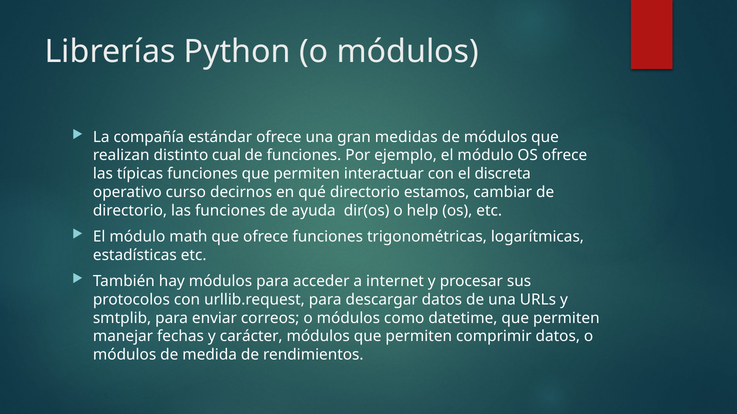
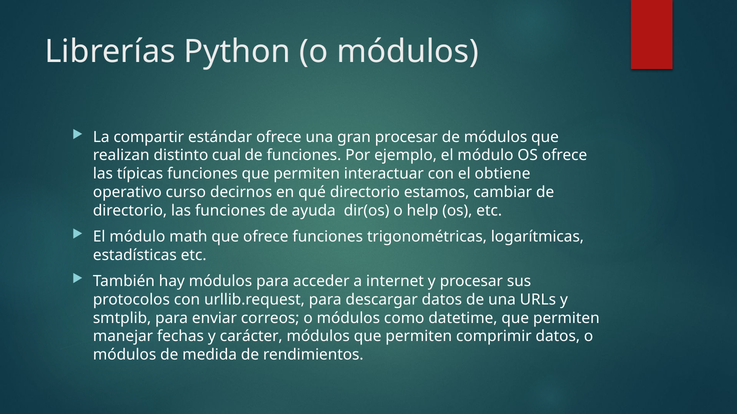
compañía: compañía -> compartir
gran medidas: medidas -> procesar
discreta: discreta -> obtiene
